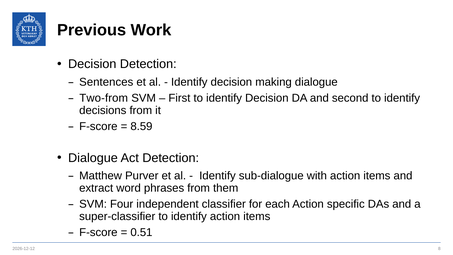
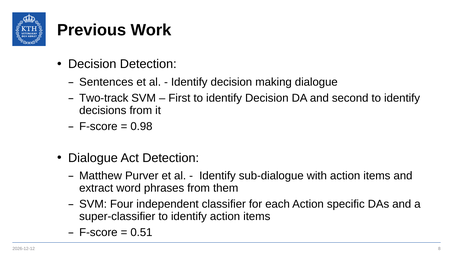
Two-from: Two-from -> Two-track
8.59: 8.59 -> 0.98
